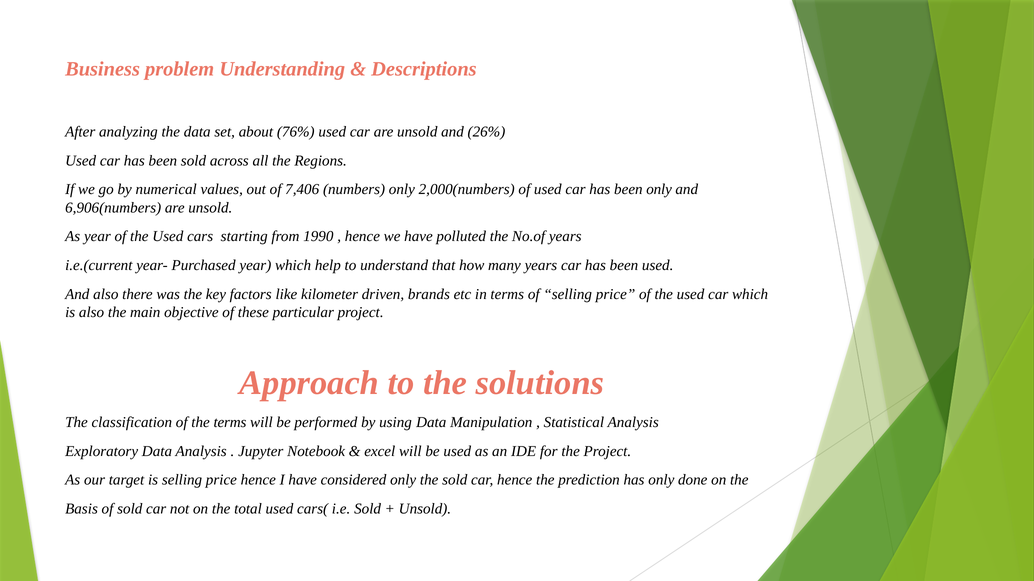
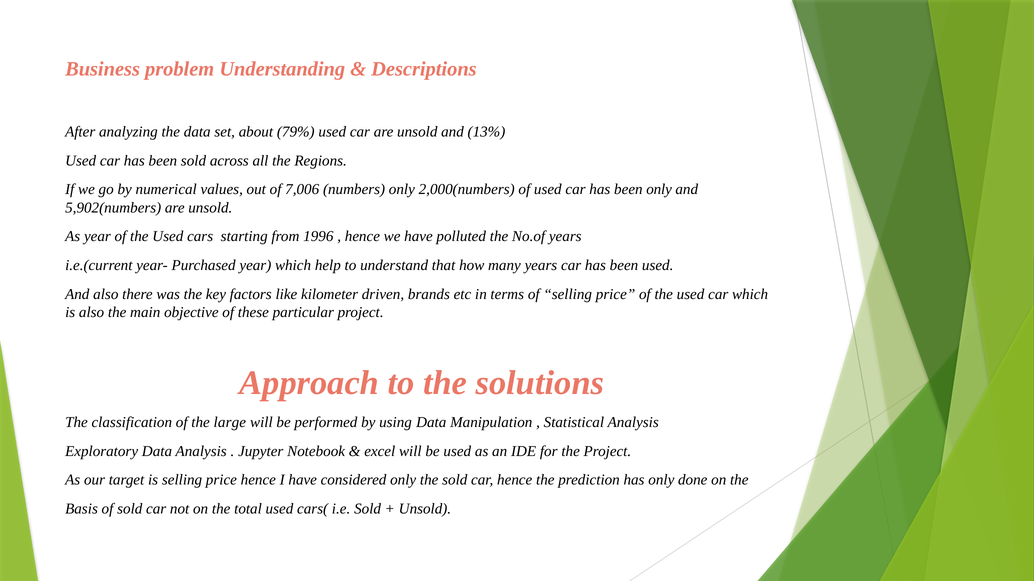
76%: 76% -> 79%
26%: 26% -> 13%
7,406: 7,406 -> 7,006
6,906(numbers: 6,906(numbers -> 5,902(numbers
1990: 1990 -> 1996
the terms: terms -> large
